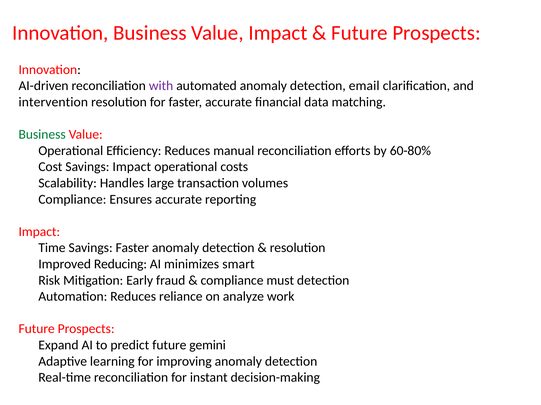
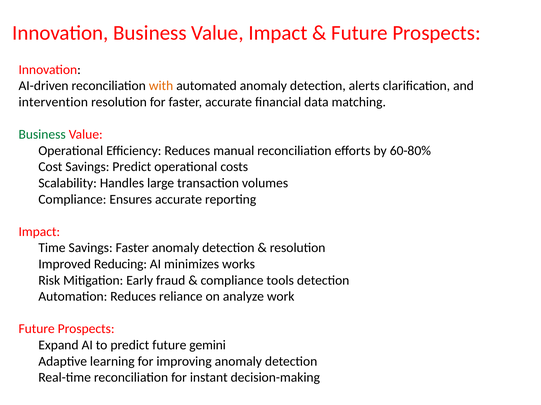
with colour: purple -> orange
email: email -> alerts
Savings Impact: Impact -> Predict
smart: smart -> works
must: must -> tools
